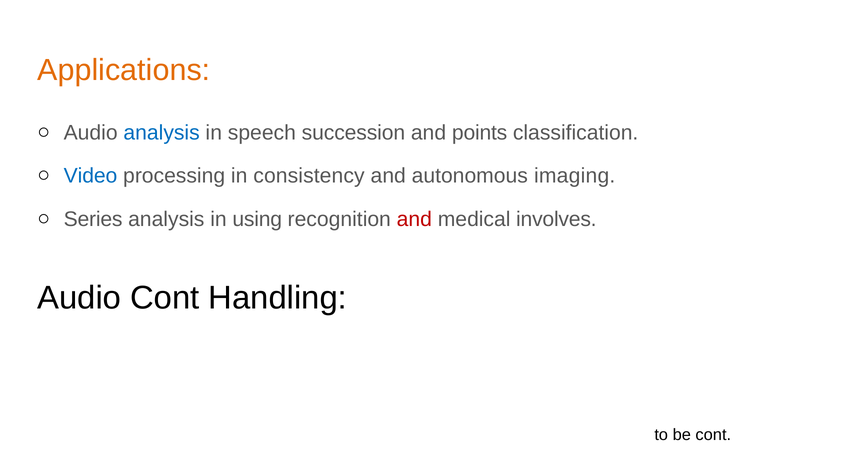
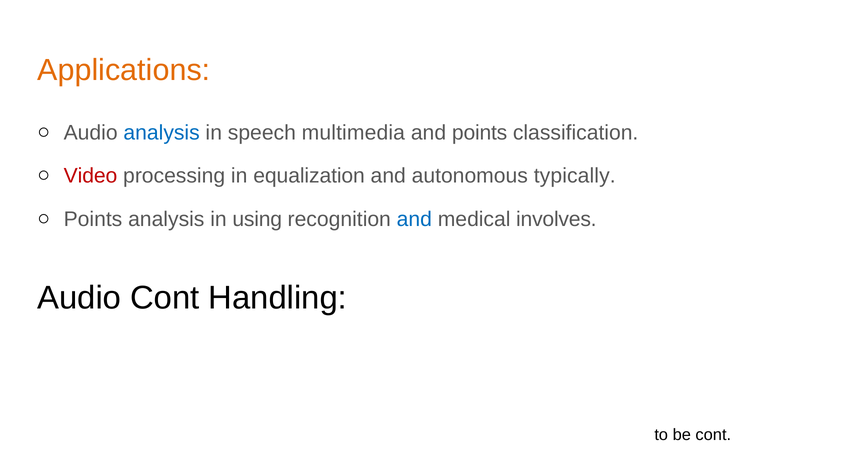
succession: succession -> multimedia
Video colour: blue -> red
consistency: consistency -> equalization
imaging: imaging -> typically
Series at (93, 219): Series -> Points
and at (414, 219) colour: red -> blue
